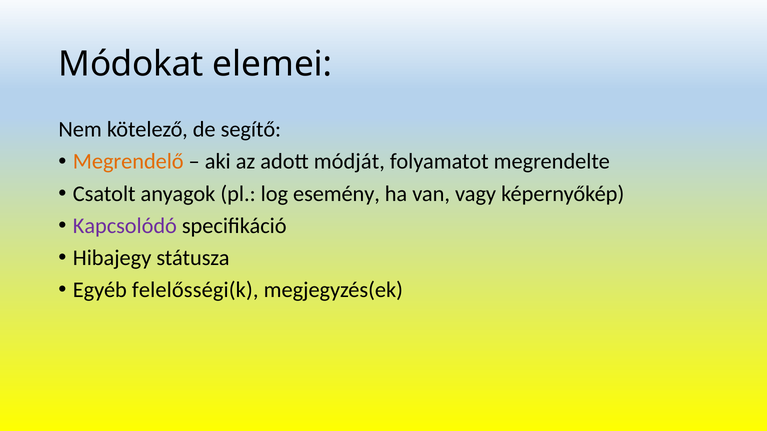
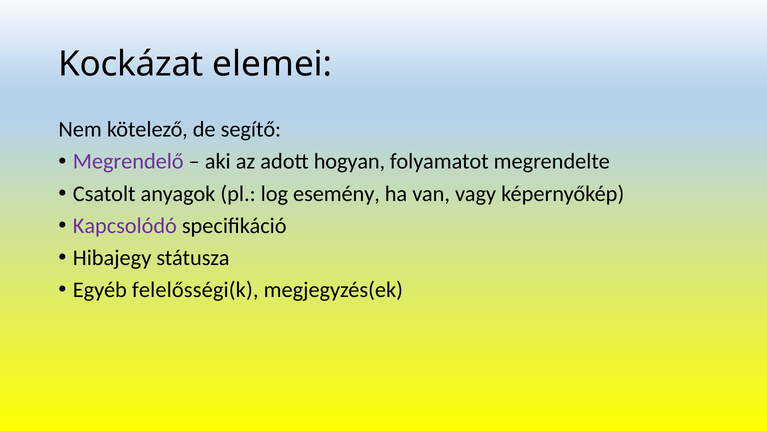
Módokat: Módokat -> Kockázat
Megrendelő colour: orange -> purple
módját: módját -> hogyan
